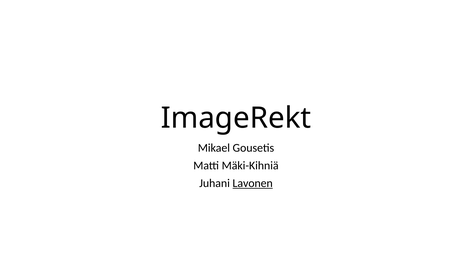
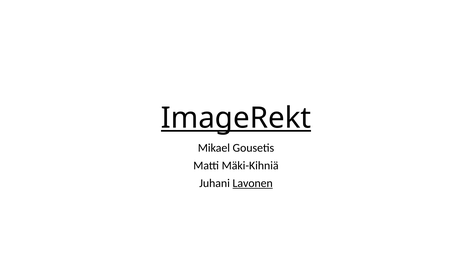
ImageRekt underline: none -> present
